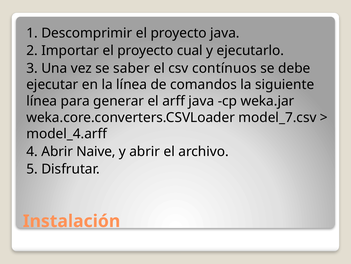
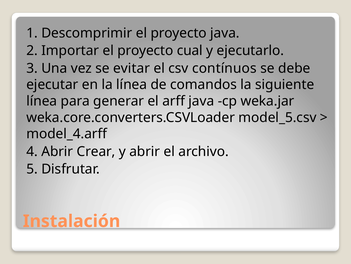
saber: saber -> evitar
model_7.csv: model_7.csv -> model_5.csv
Naive: Naive -> Crear
